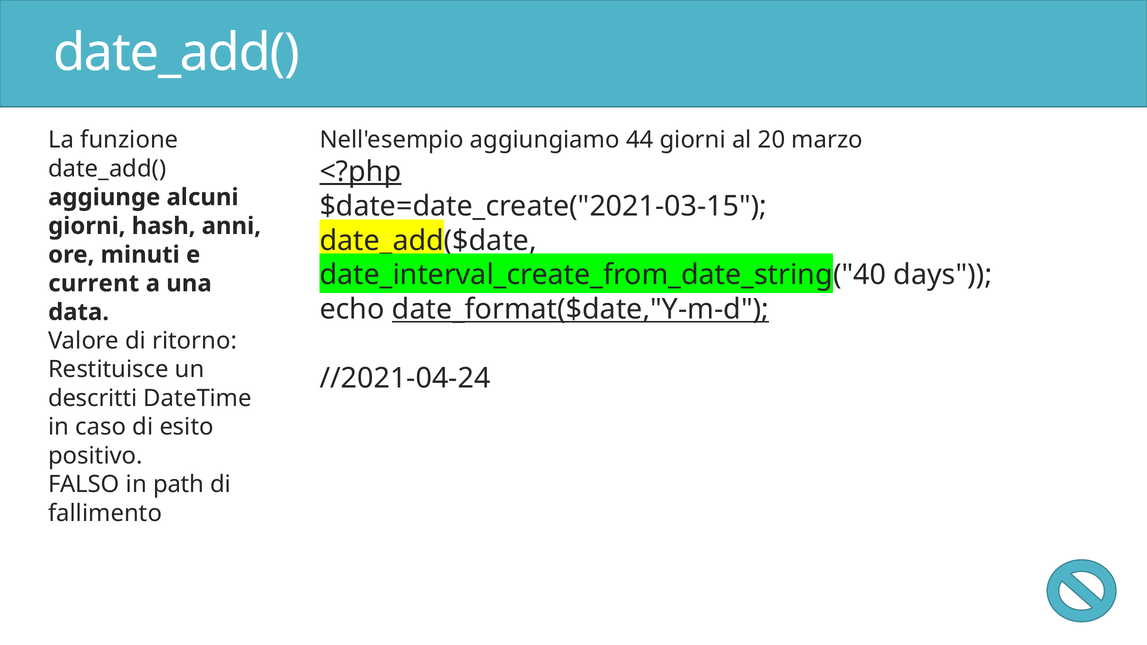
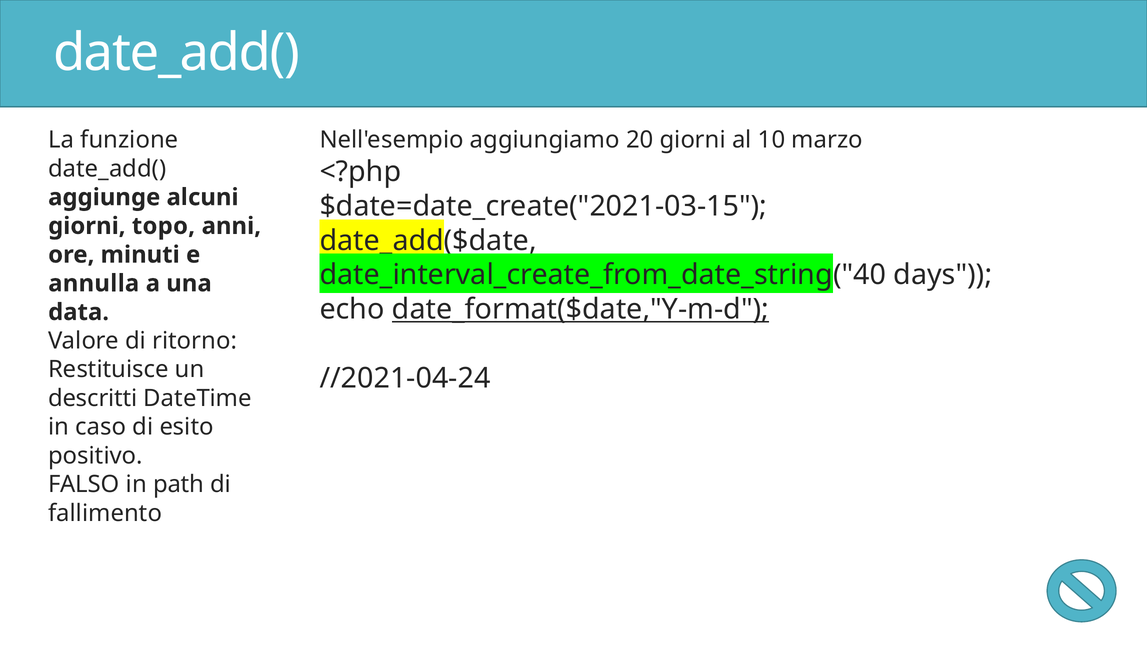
44: 44 -> 20
20: 20 -> 10
<?php underline: present -> none
hash: hash -> topo
current: current -> annulla
